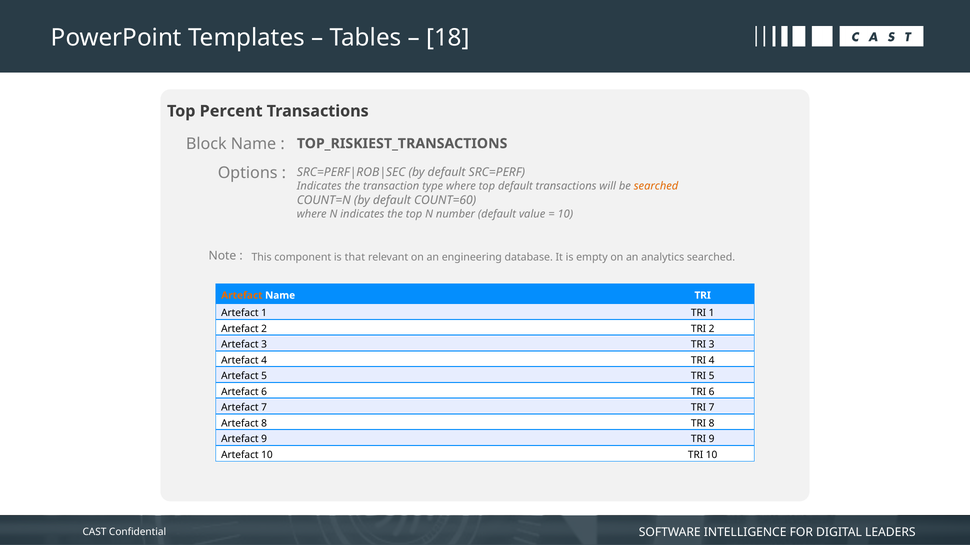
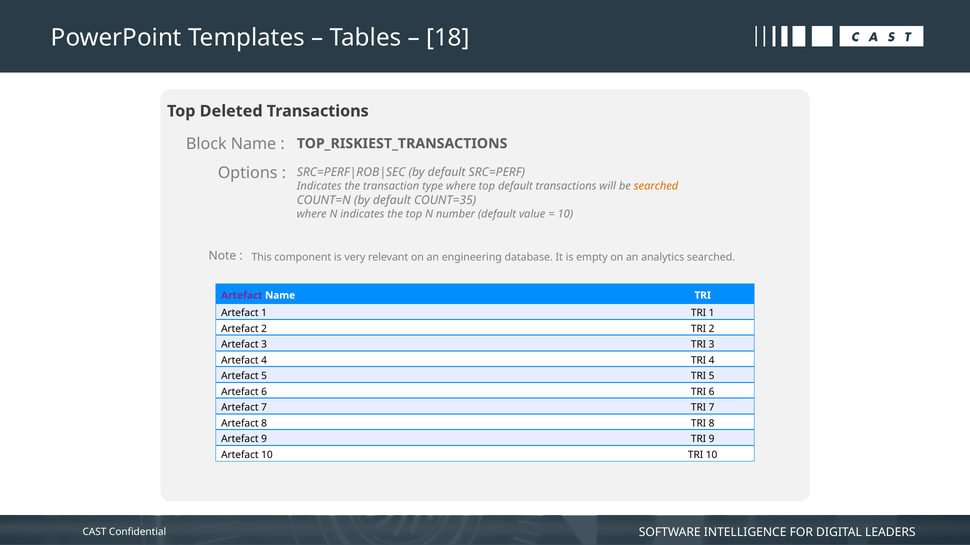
Percent: Percent -> Deleted
COUNT=60: COUNT=60 -> COUNT=35
that: that -> very
Artefact at (242, 296) colour: orange -> purple
